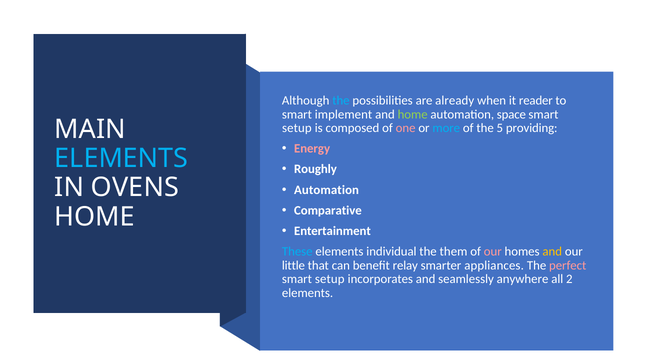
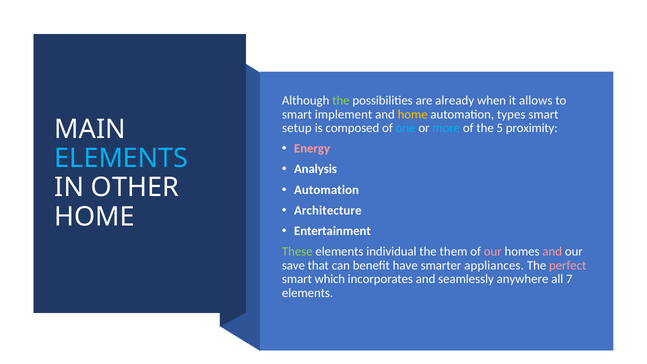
the at (341, 100) colour: light blue -> light green
reader: reader -> allows
home at (413, 114) colour: light green -> yellow
space: space -> types
one colour: pink -> light blue
providing: providing -> proximity
Roughly: Roughly -> Analysis
OVENS: OVENS -> OTHER
Comparative: Comparative -> Architecture
These colour: light blue -> light green
and at (552, 251) colour: yellow -> pink
little: little -> save
relay: relay -> have
setup at (330, 279): setup -> which
2: 2 -> 7
